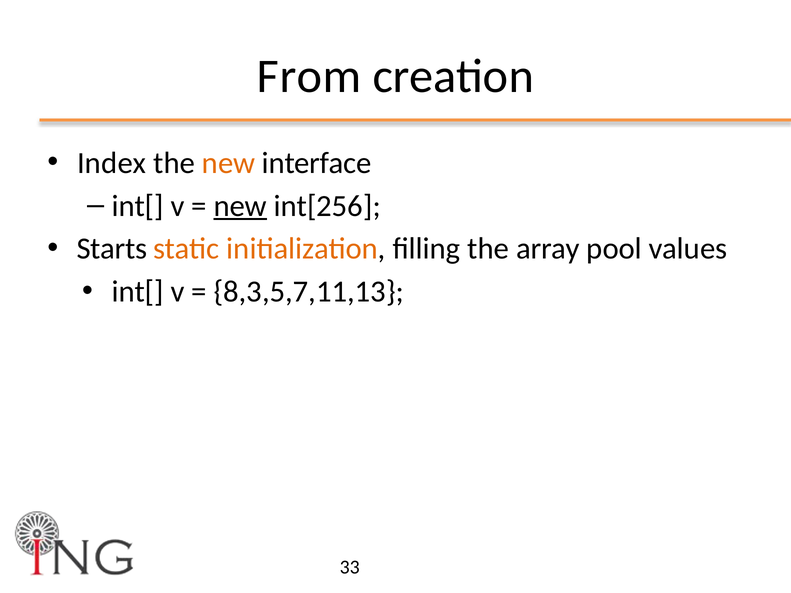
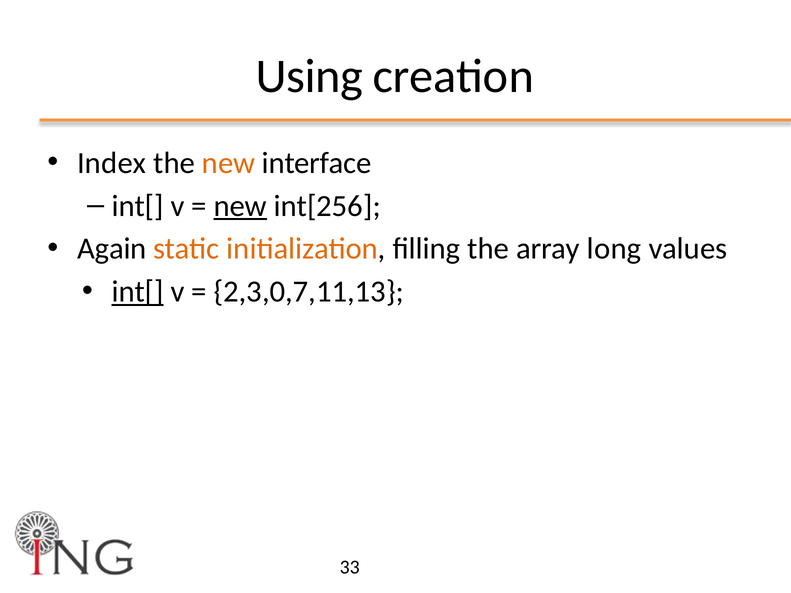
From: From -> Using
Starts: Starts -> Again
pool: pool -> long
int[ at (138, 292) underline: none -> present
8,3,5,7,11,13: 8,3,5,7,11,13 -> 2,3,0,7,11,13
